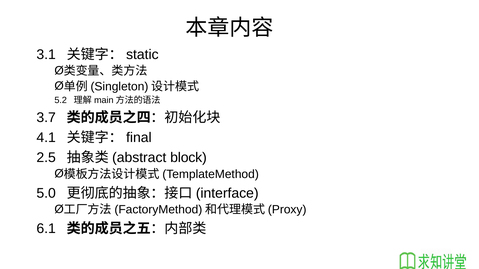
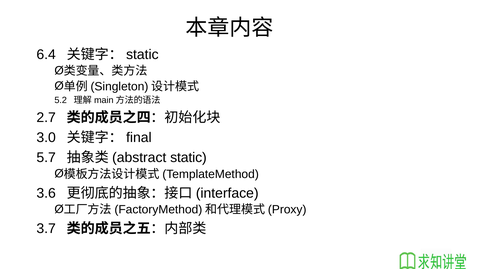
3.1: 3.1 -> 6.4
3.7: 3.7 -> 2.7
4.1: 4.1 -> 3.0
2.5: 2.5 -> 5.7
block at (188, 158): block -> static
5.0: 5.0 -> 3.6
6.1: 6.1 -> 3.7
